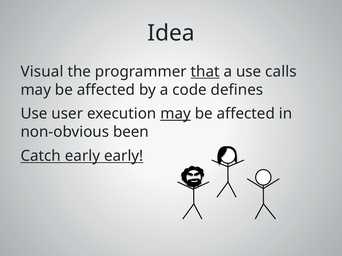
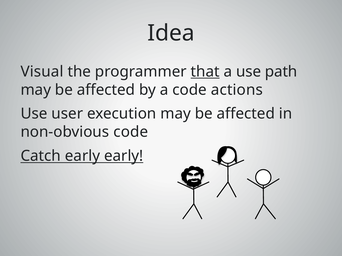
calls: calls -> path
defines: defines -> actions
may at (176, 114) underline: present -> none
non-obvious been: been -> code
